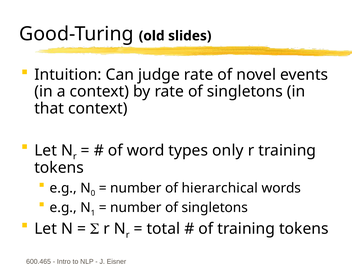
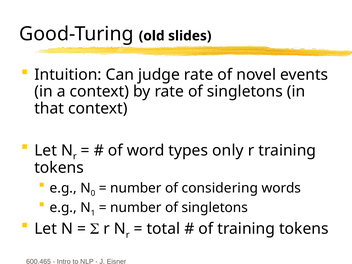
hierarchical: hierarchical -> considering
